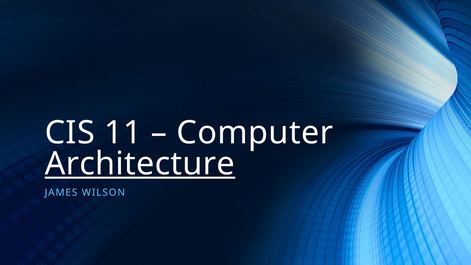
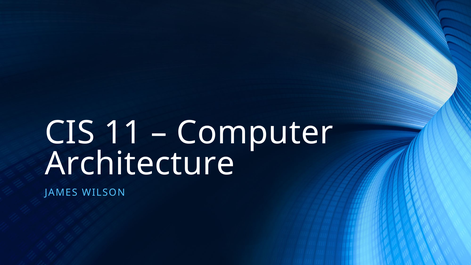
Architecture underline: present -> none
